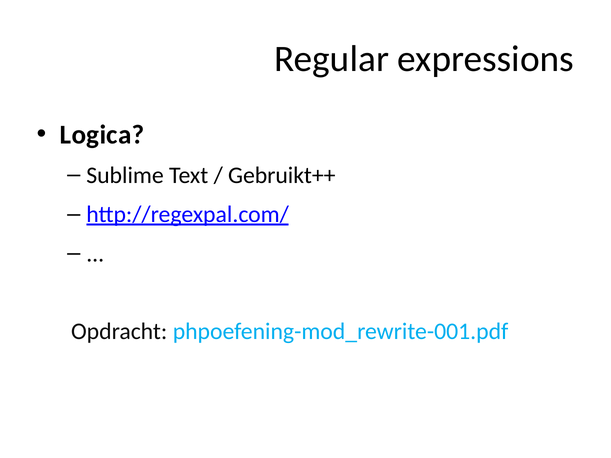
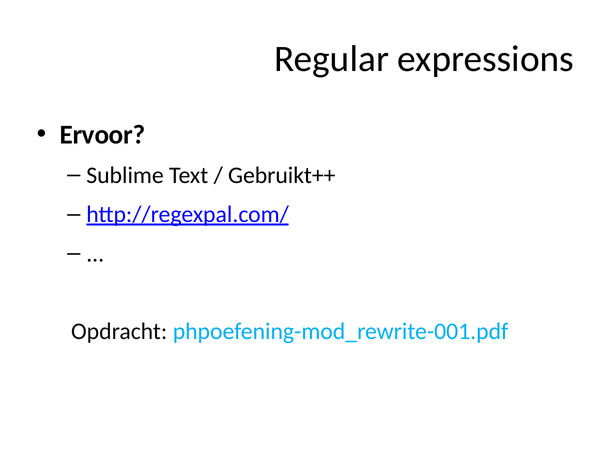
Logica: Logica -> Ervoor
